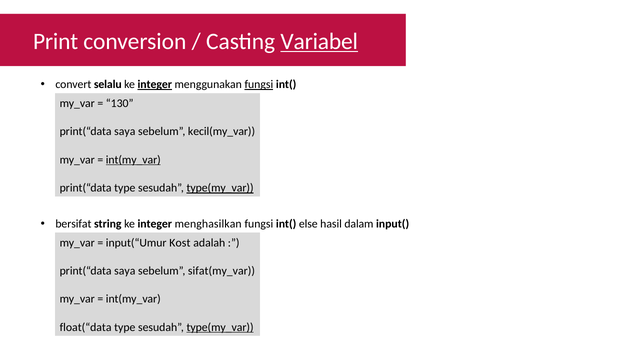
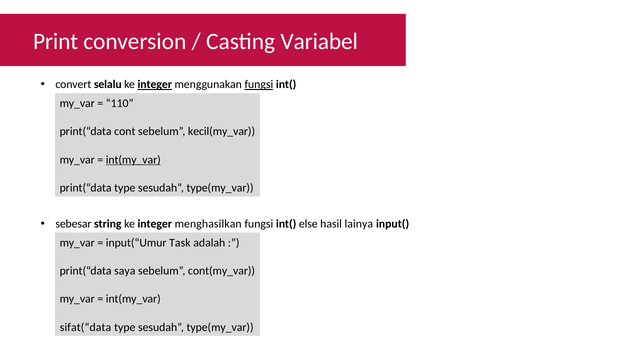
Variabel underline: present -> none
130: 130 -> 110
saya at (125, 132): saya -> cont
type(my_var at (220, 188) underline: present -> none
bersifat: bersifat -> sebesar
dalam: dalam -> lainya
Kost: Kost -> Task
sifat(my_var: sifat(my_var -> cont(my_var
float(“data: float(“data -> sifat(“data
type(my_var at (220, 327) underline: present -> none
